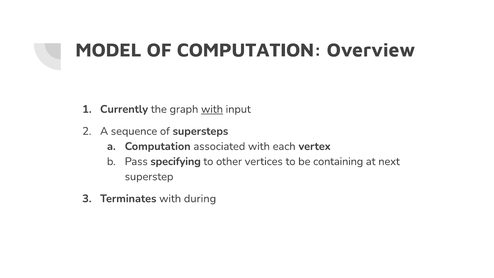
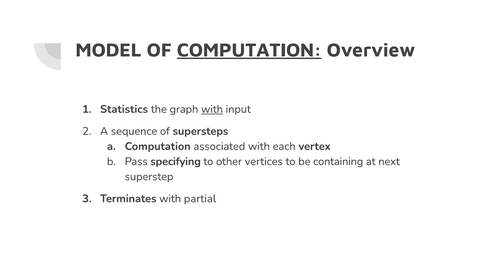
COMPUTATION at (249, 50) underline: none -> present
Currently: Currently -> Statistics
during: during -> partial
